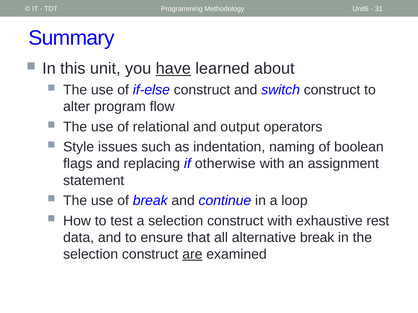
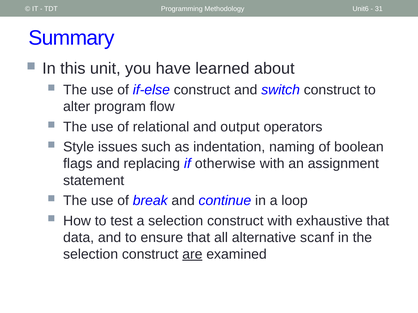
have underline: present -> none
exhaustive rest: rest -> that
alternative break: break -> scanf
